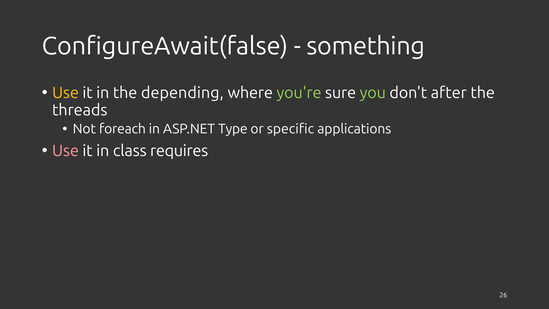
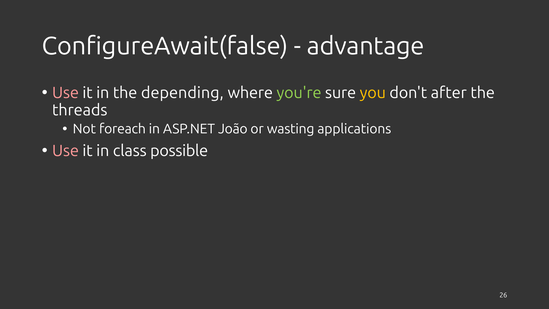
something: something -> advantage
Use at (65, 93) colour: yellow -> pink
you colour: light green -> yellow
Type: Type -> João
specific: specific -> wasting
requires: requires -> possible
